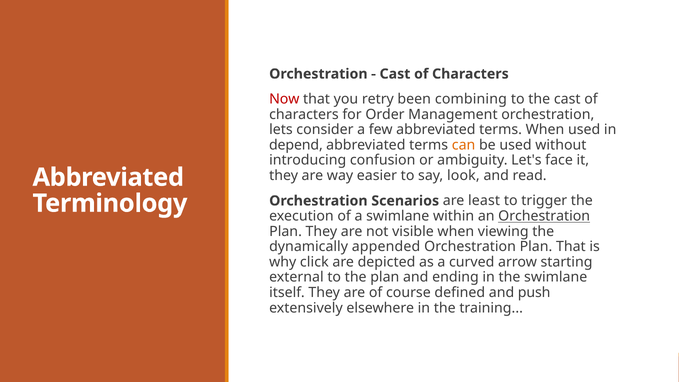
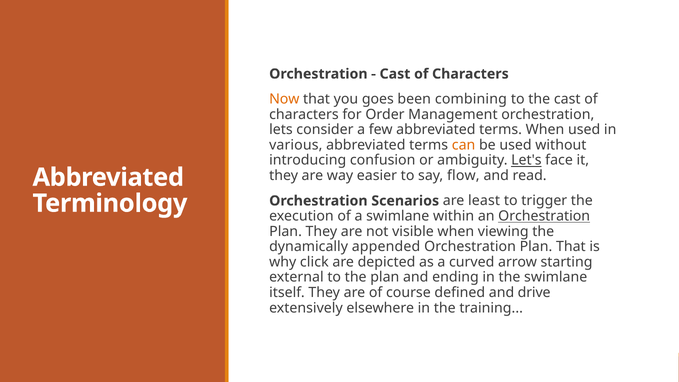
Now colour: red -> orange
retry: retry -> goes
depend: depend -> various
Let's underline: none -> present
look: look -> flow
push: push -> drive
